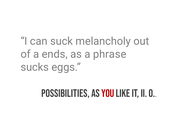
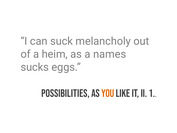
ends: ends -> heim
phrase: phrase -> names
you colour: red -> orange
0: 0 -> 1
